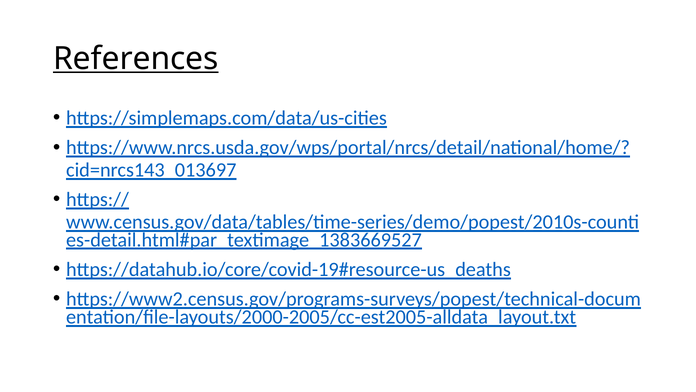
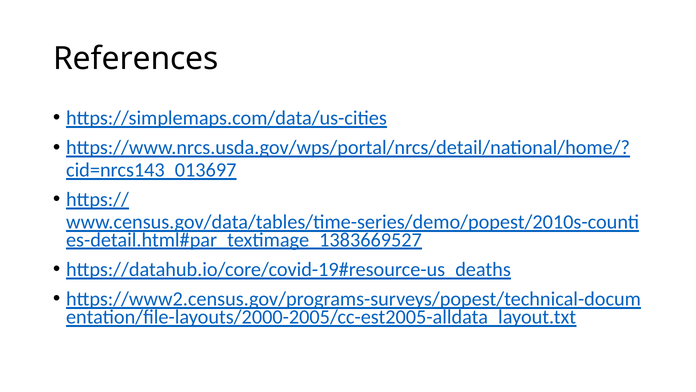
References underline: present -> none
